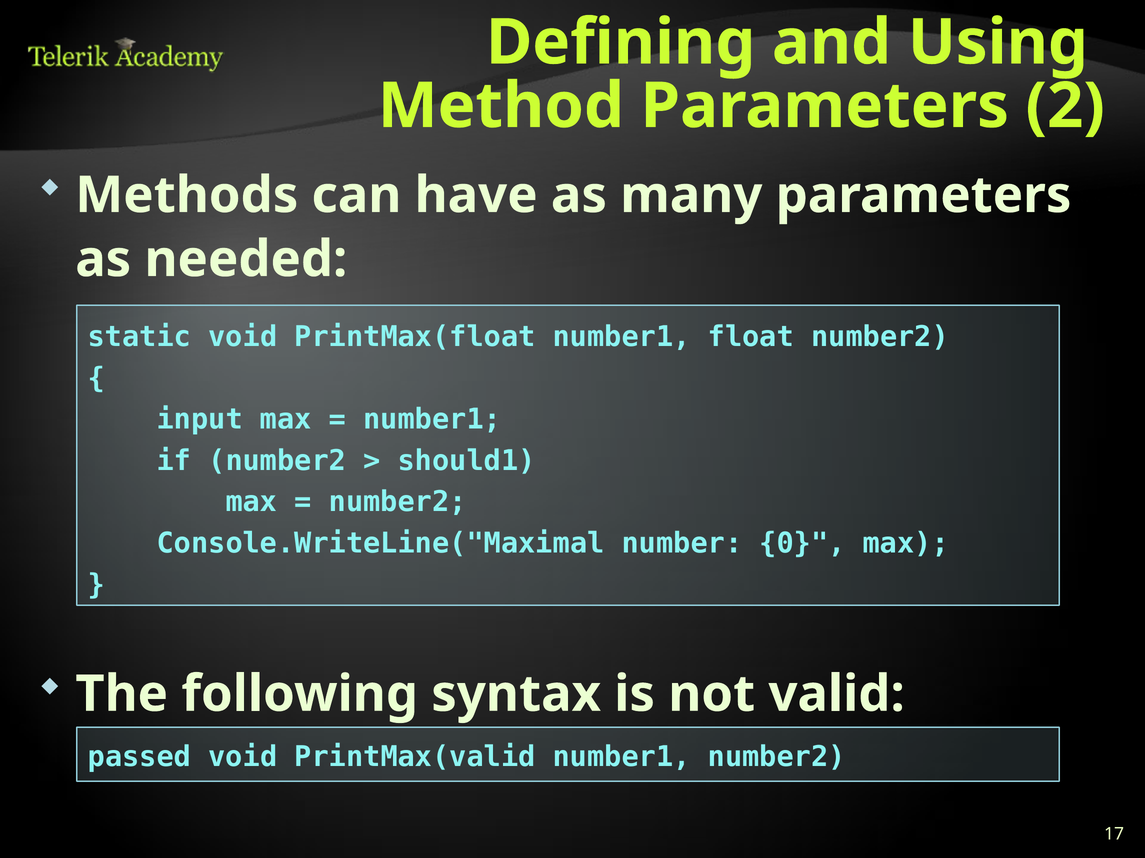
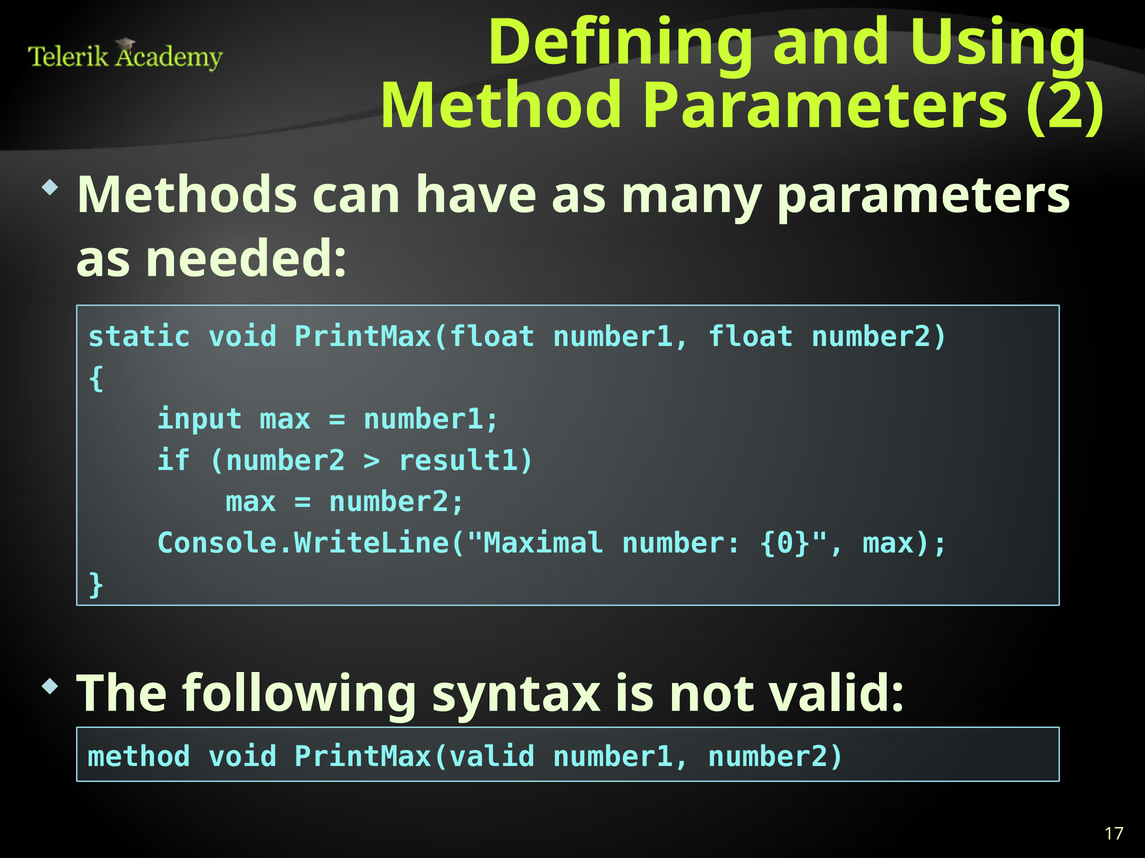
should1: should1 -> result1
passed at (139, 758): passed -> method
